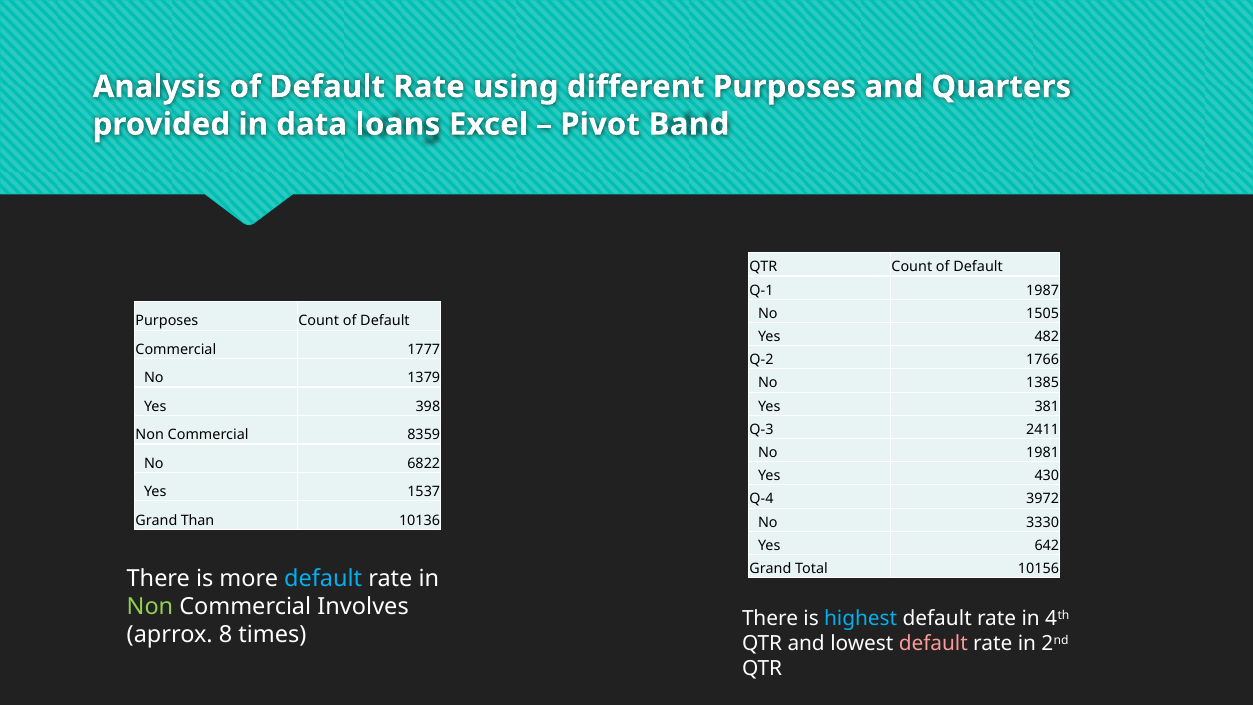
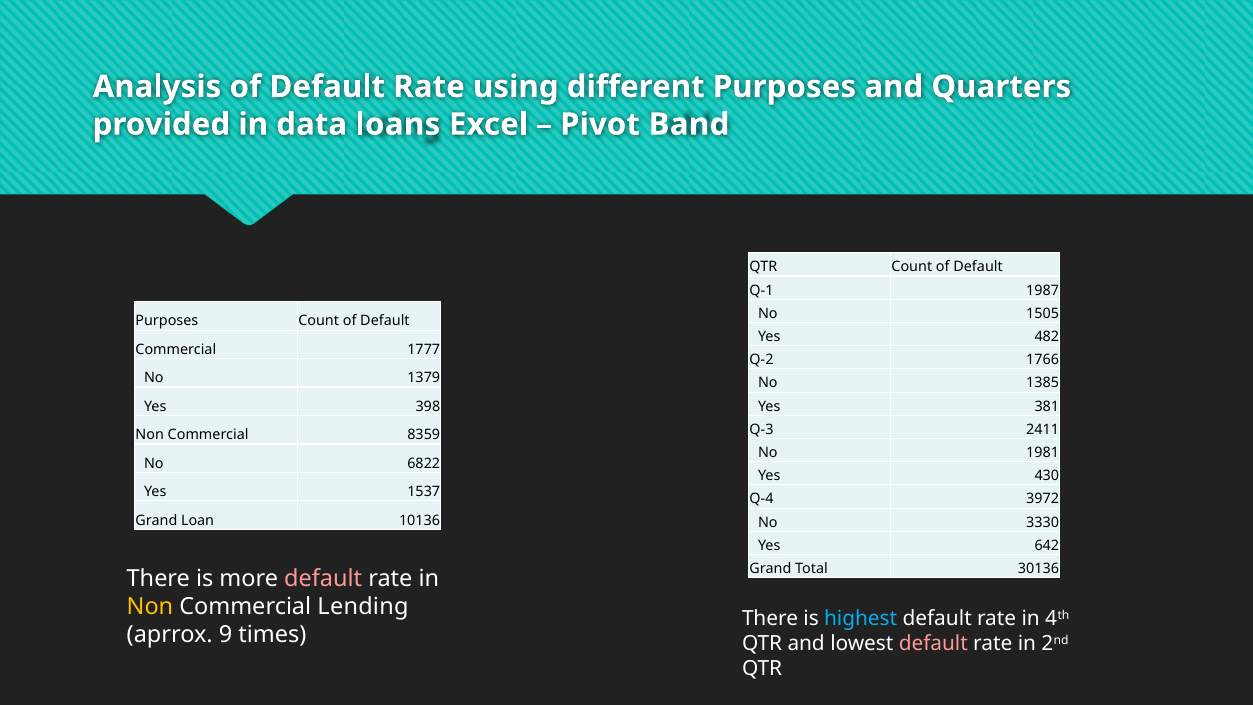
Than: Than -> Loan
10156: 10156 -> 30136
default at (323, 578) colour: light blue -> pink
Non at (150, 606) colour: light green -> yellow
Involves: Involves -> Lending
8: 8 -> 9
